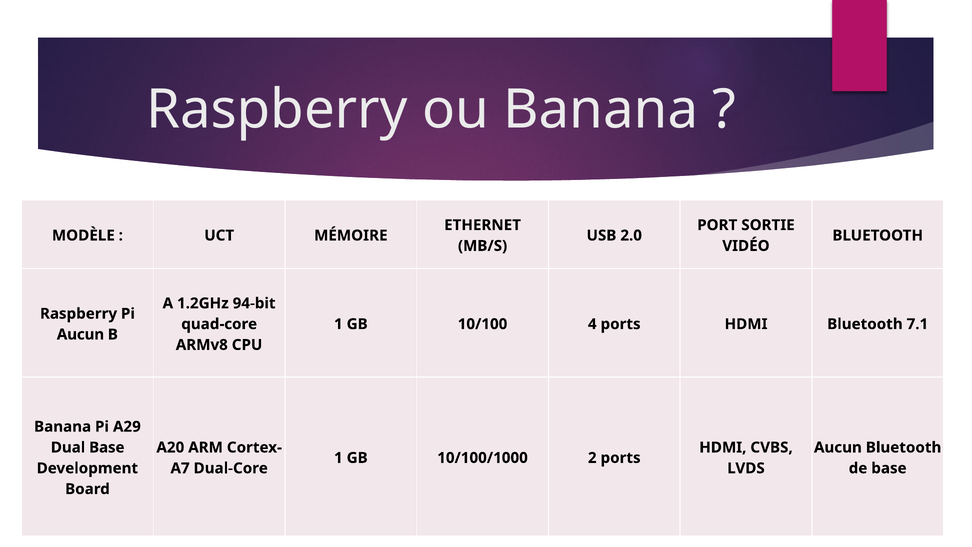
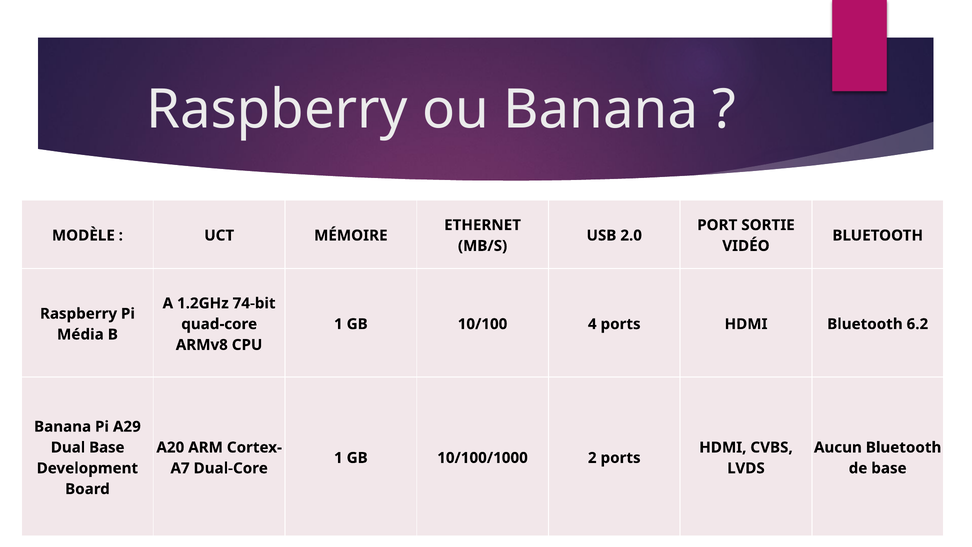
94-bit: 94-bit -> 74-bit
7.1: 7.1 -> 6.2
Aucun at (80, 334): Aucun -> Média
